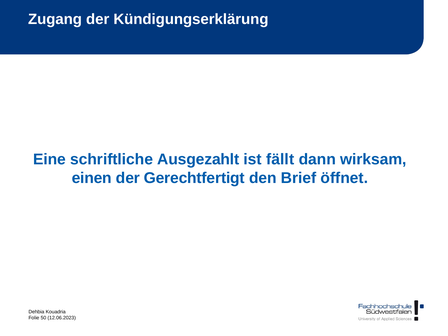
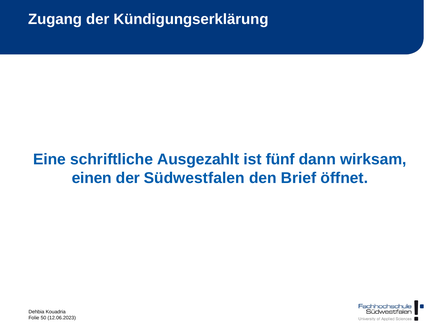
fällt: fällt -> fünf
Gerechtfertigt: Gerechtfertigt -> Südwestfalen
